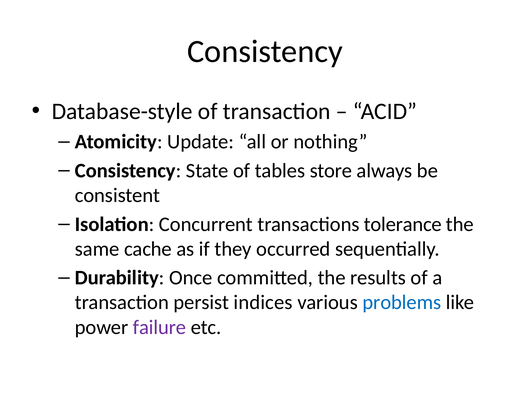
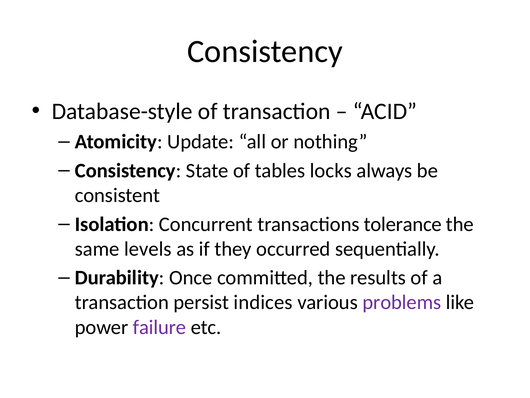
store: store -> locks
cache: cache -> levels
problems colour: blue -> purple
